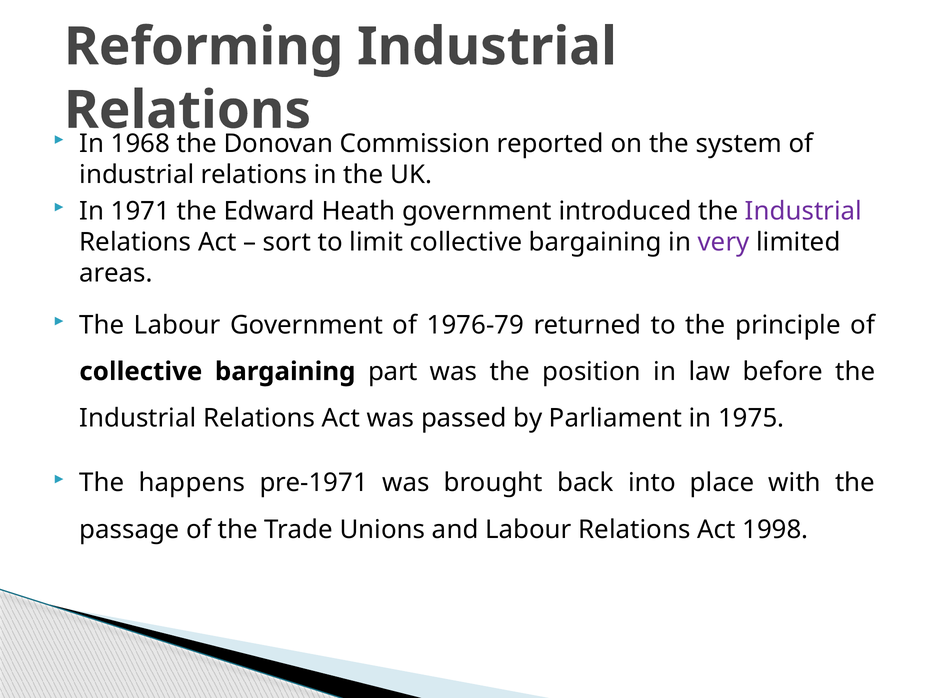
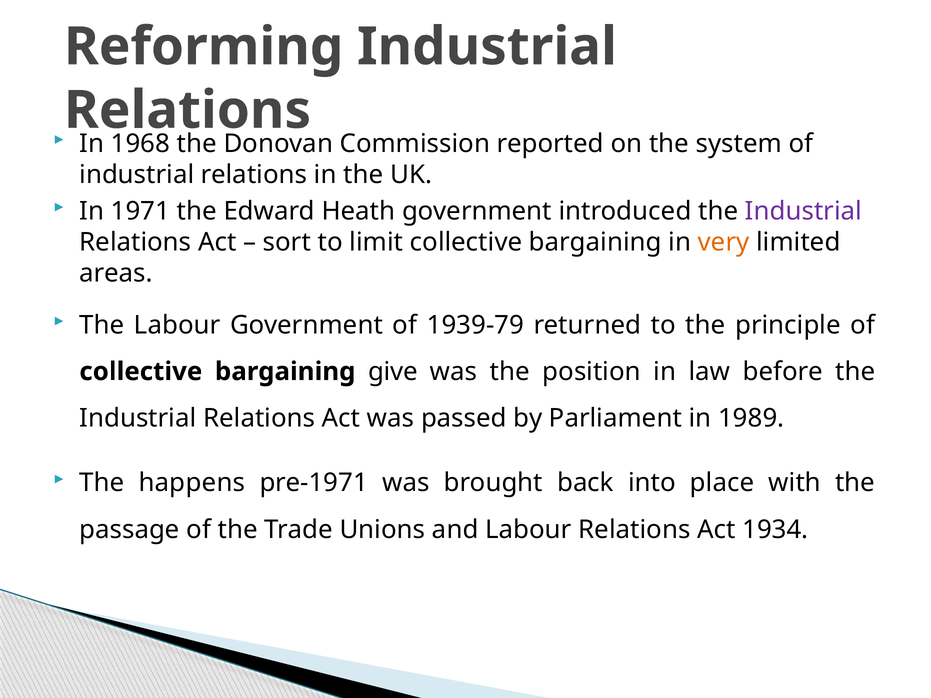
very colour: purple -> orange
1976-79: 1976-79 -> 1939-79
part: part -> give
1975: 1975 -> 1989
1998: 1998 -> 1934
